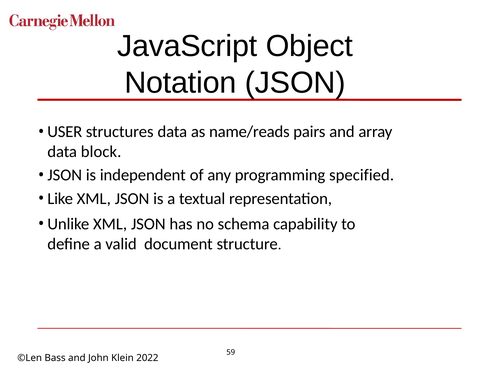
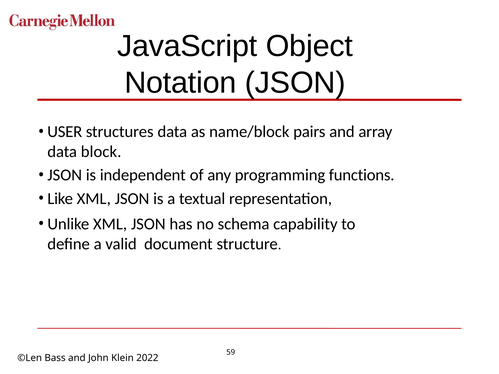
name/reads: name/reads -> name/block
specified: specified -> functions
